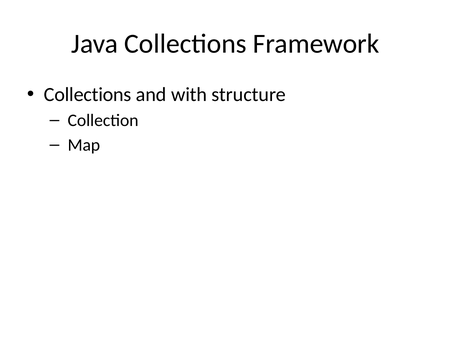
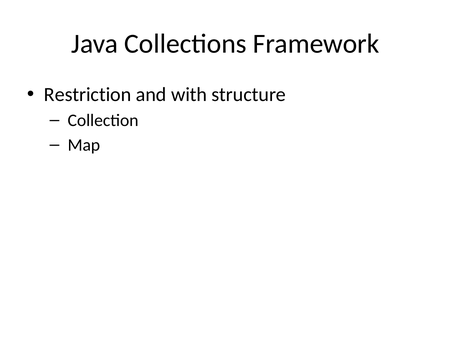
Collections at (88, 95): Collections -> Restriction
